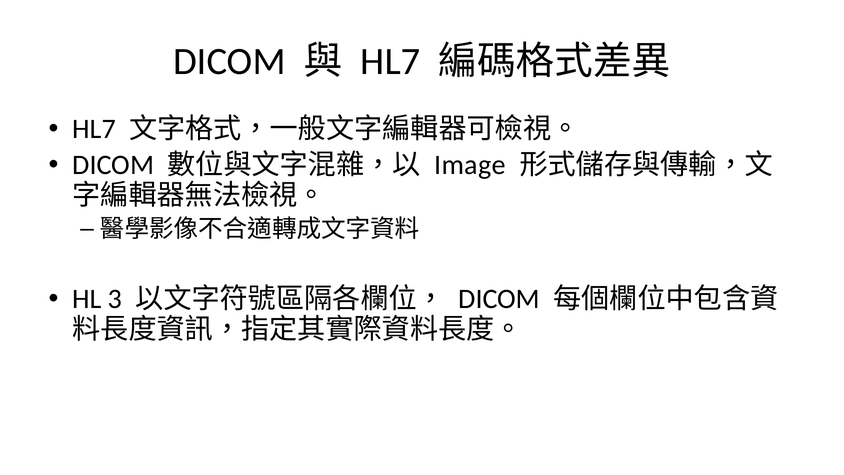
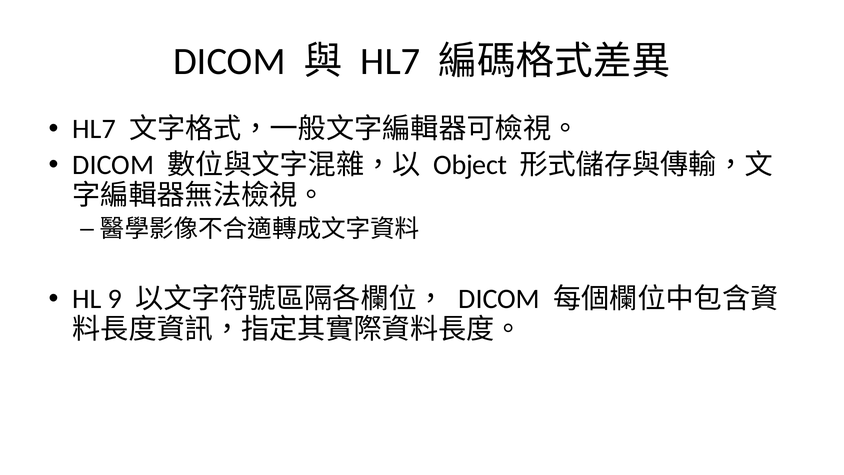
Image: Image -> Object
3: 3 -> 9
